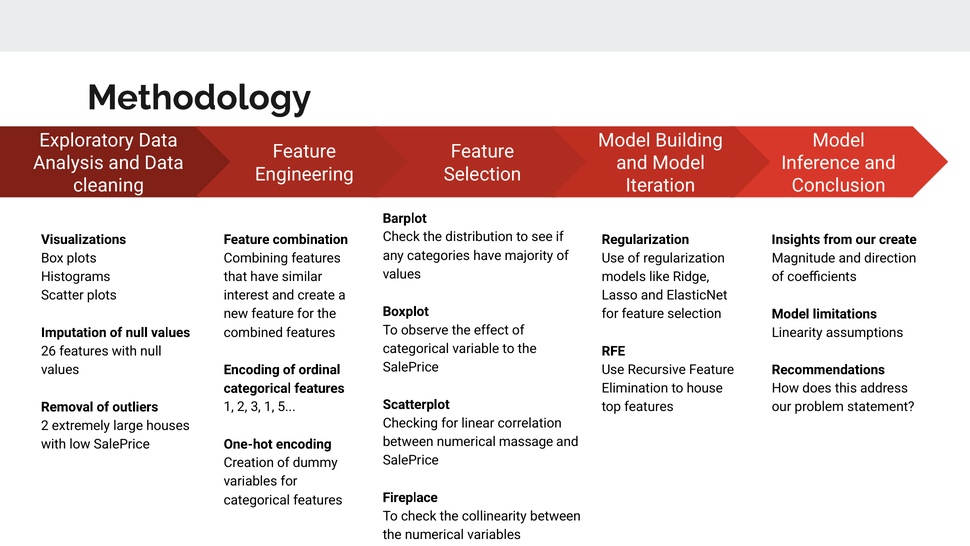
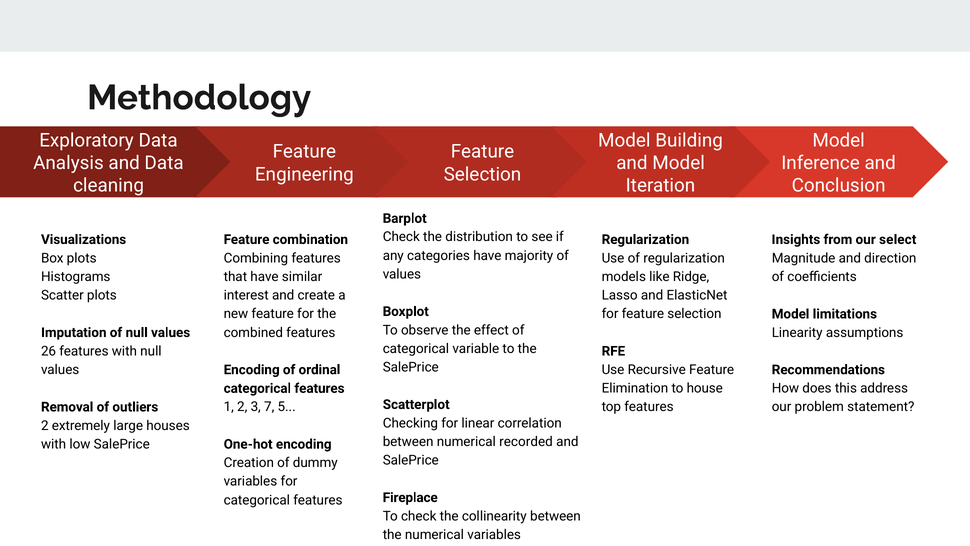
our create: create -> select
3 1: 1 -> 7
massage: massage -> recorded
